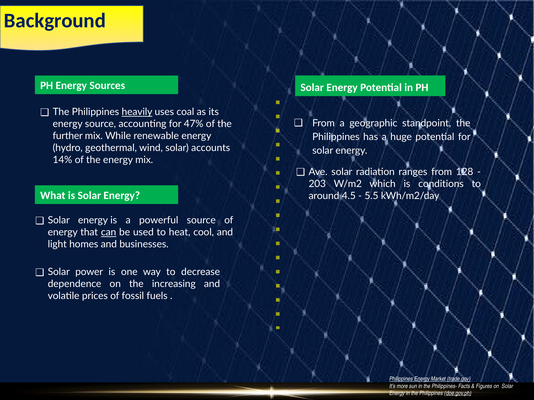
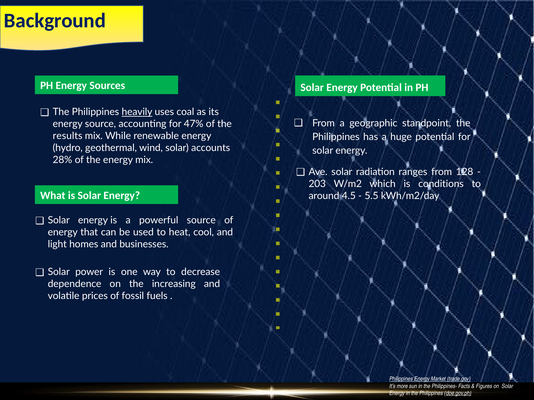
further: further -> results
14%: 14% -> 28%
can underline: present -> none
